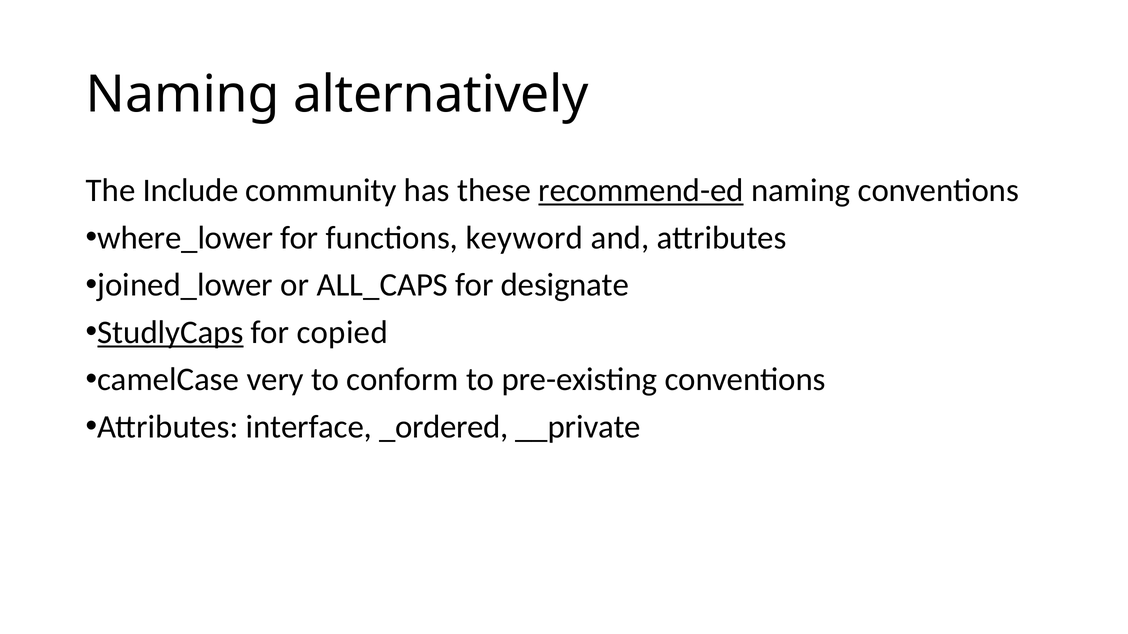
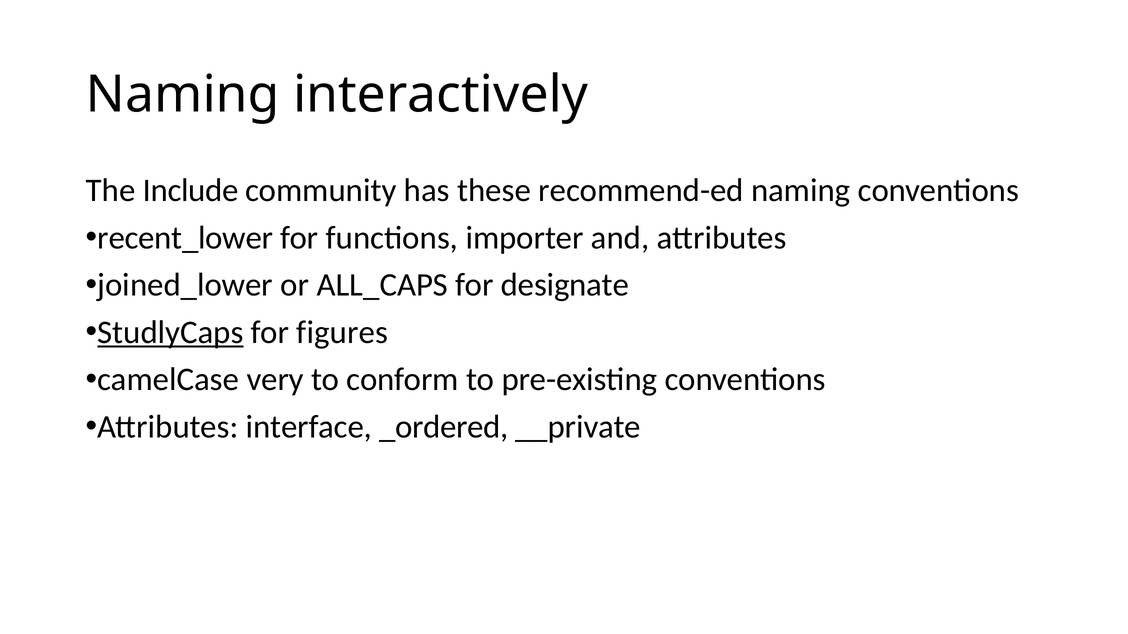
alternatively: alternatively -> interactively
recommend-ed underline: present -> none
where_lower: where_lower -> recent_lower
keyword: keyword -> importer
copied: copied -> figures
